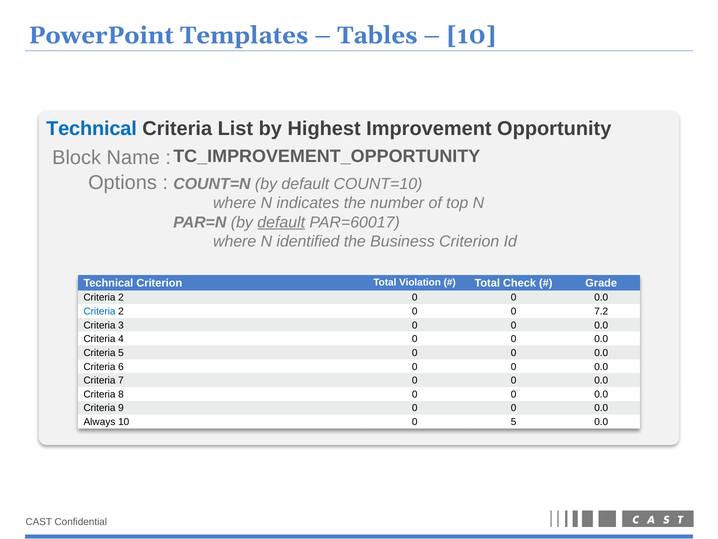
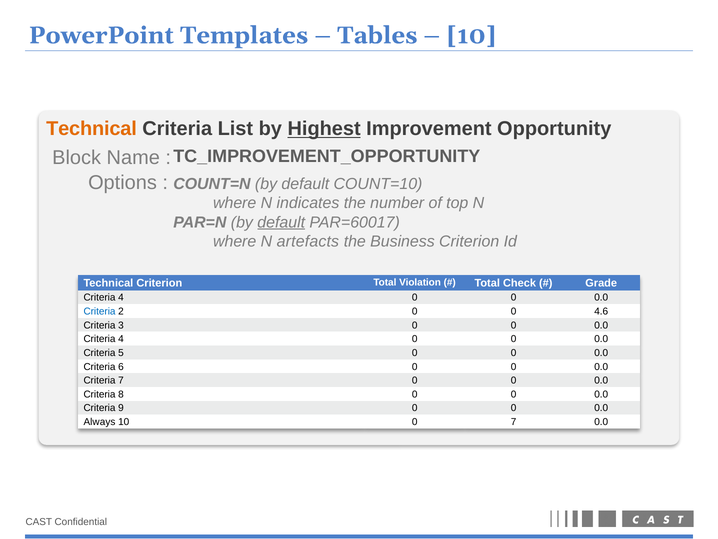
Technical at (91, 129) colour: blue -> orange
Highest underline: none -> present
identified: identified -> artefacts
2 at (121, 297): 2 -> 4
7.2: 7.2 -> 4.6
0 5: 5 -> 7
